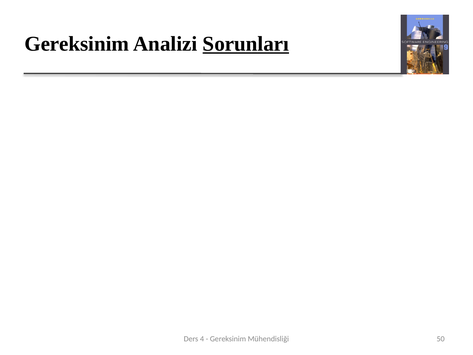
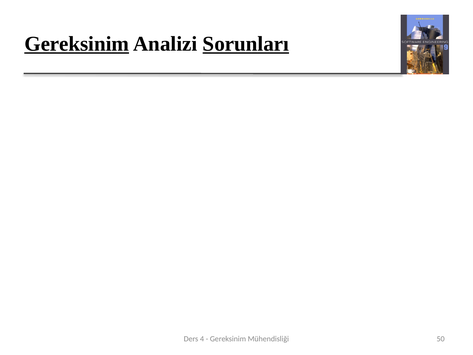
Gereksinim at (77, 44) underline: none -> present
